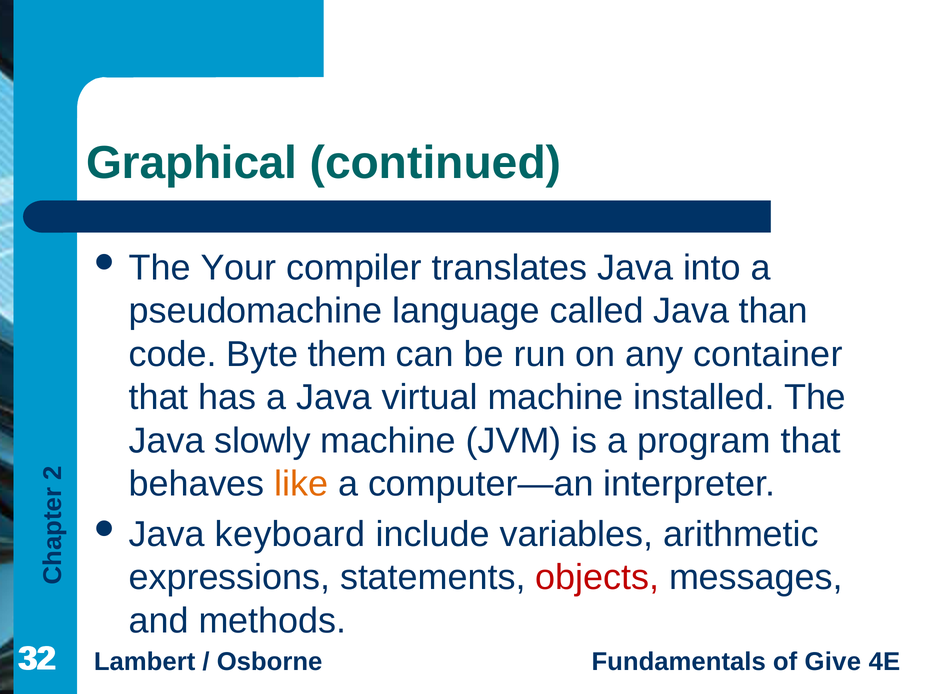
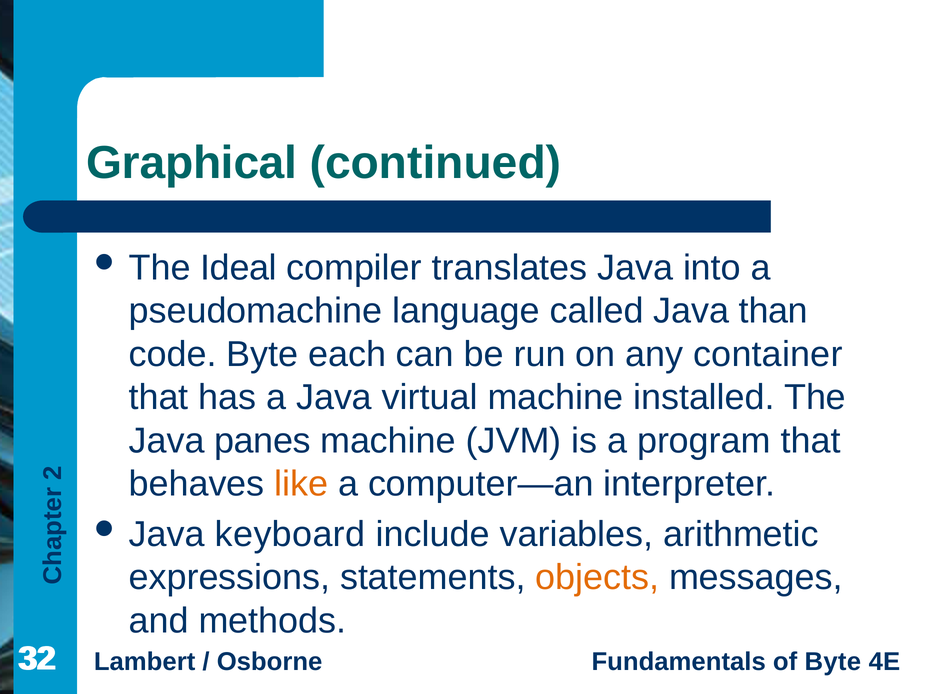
Your: Your -> Ideal
them: them -> each
slowly: slowly -> panes
objects colour: red -> orange
Give at (833, 662): Give -> Byte
